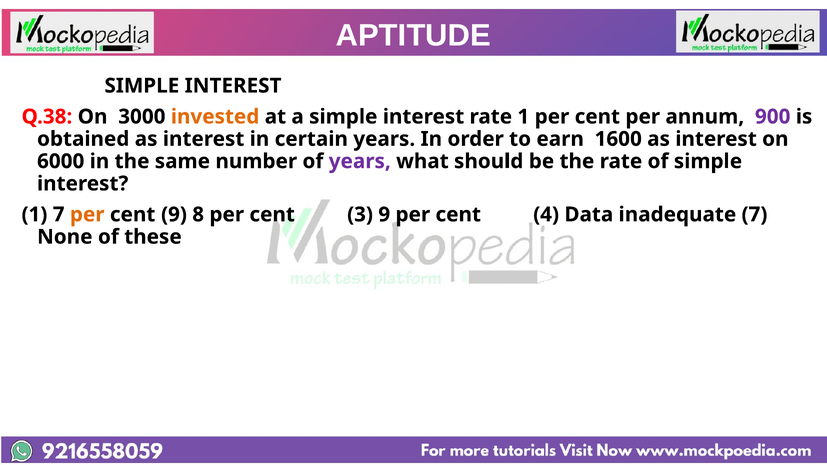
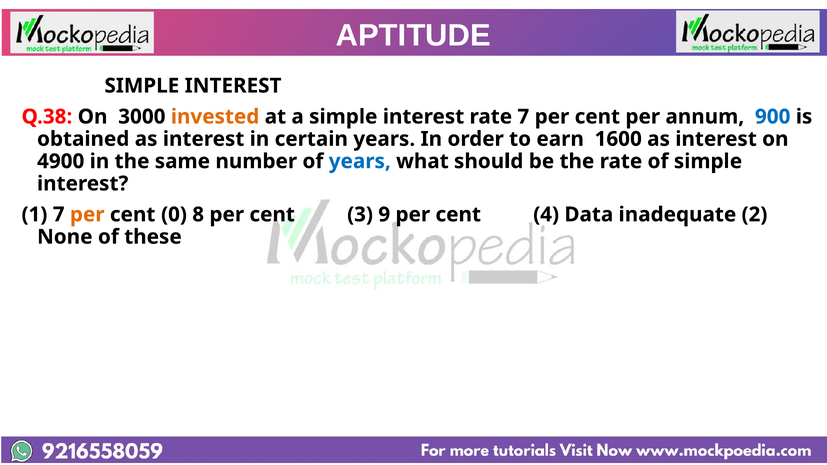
rate 1: 1 -> 7
900 colour: purple -> blue
6000: 6000 -> 4900
years at (360, 161) colour: purple -> blue
cent 9: 9 -> 0
inadequate 7: 7 -> 2
